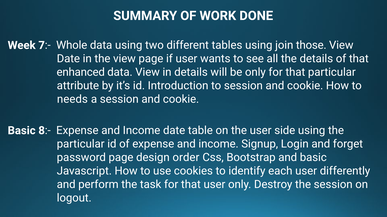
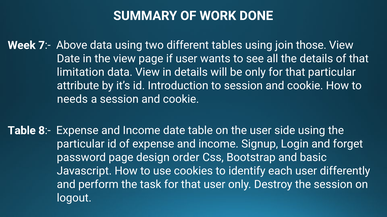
Whole: Whole -> Above
enhanced: enhanced -> limitation
Basic at (22, 131): Basic -> Table
